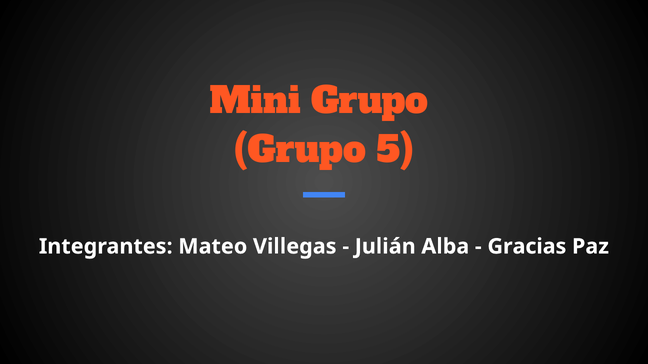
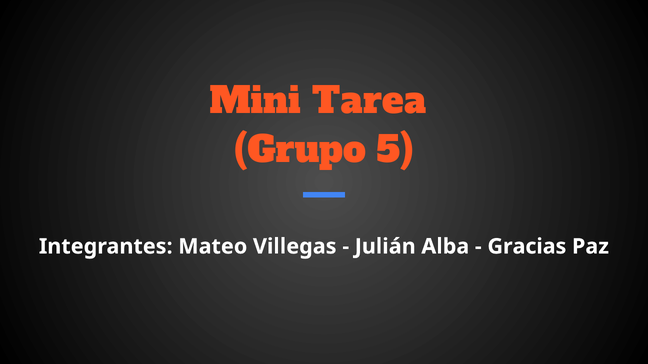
Mini Grupo: Grupo -> Tarea
